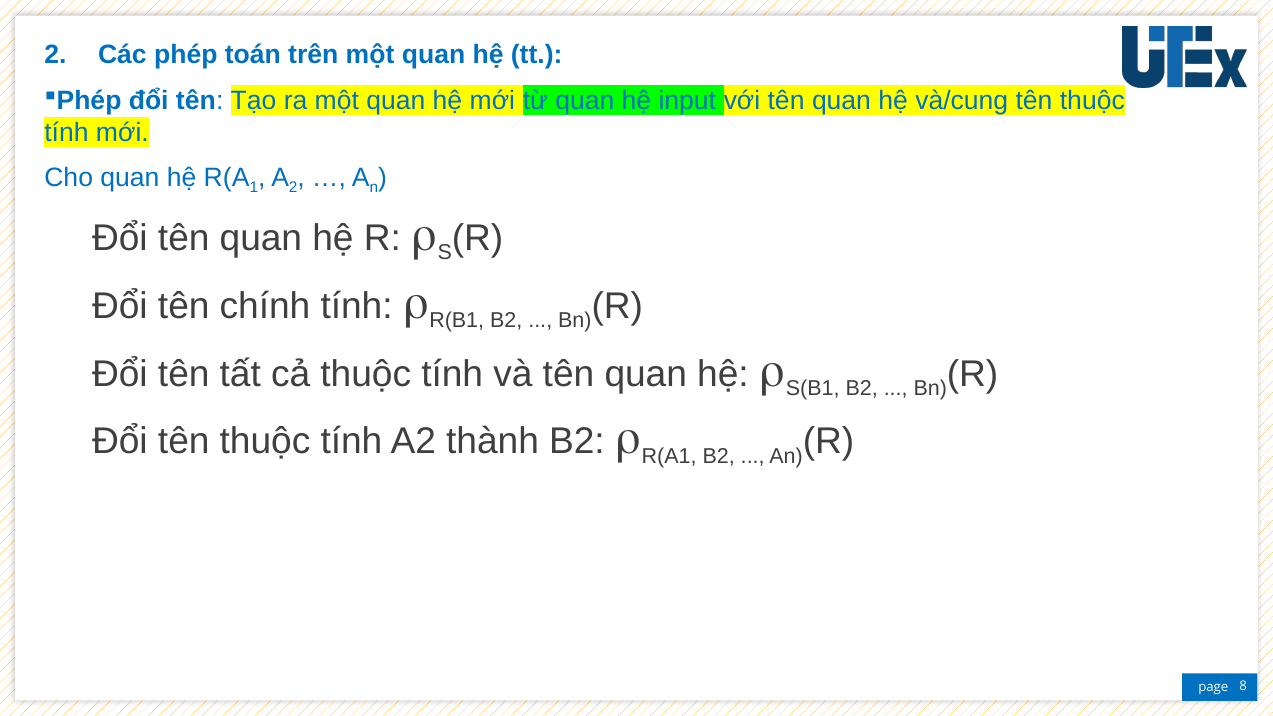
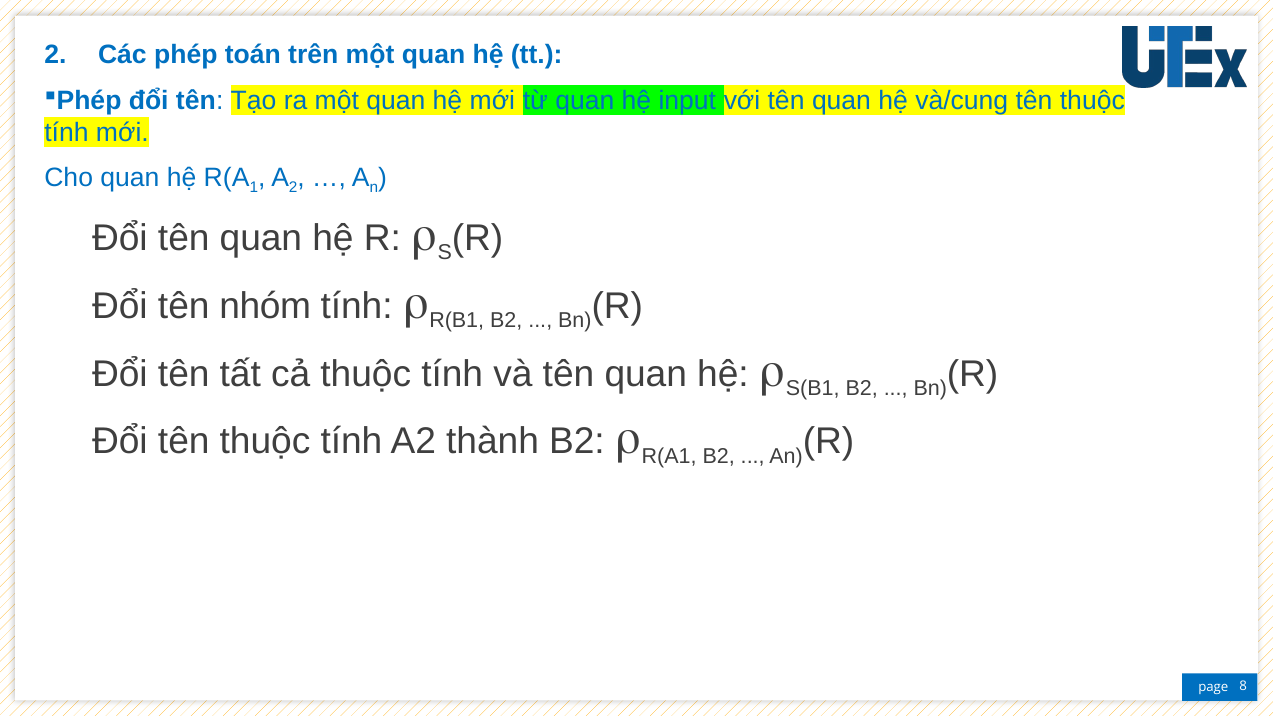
chính: chính -> nhóm
